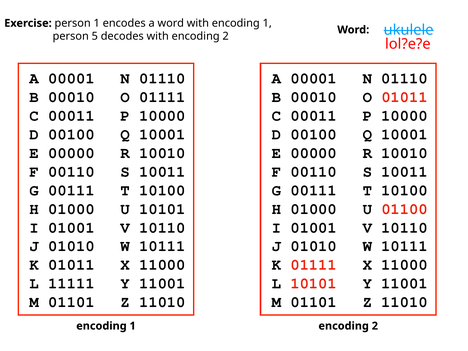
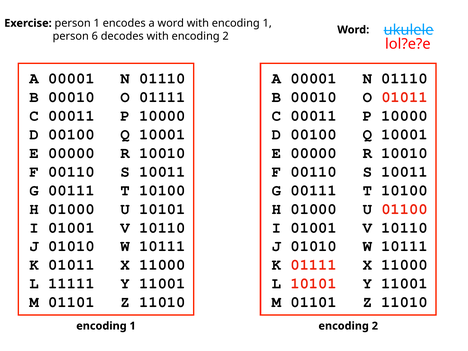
5: 5 -> 6
